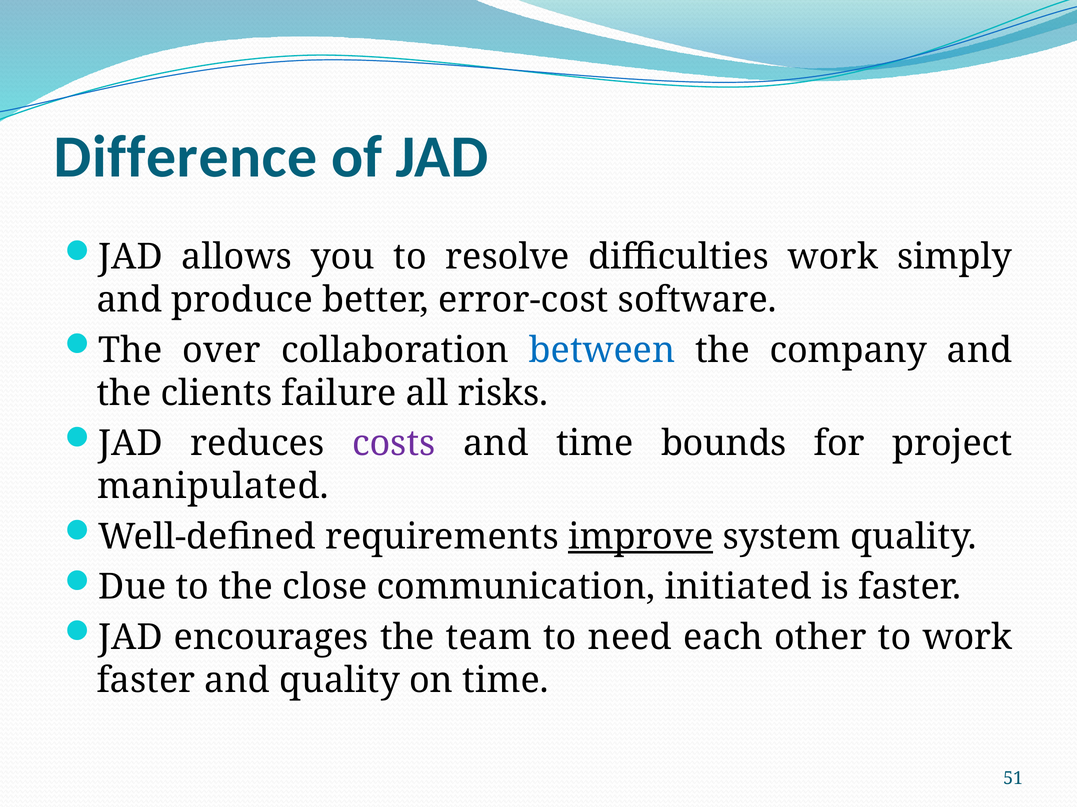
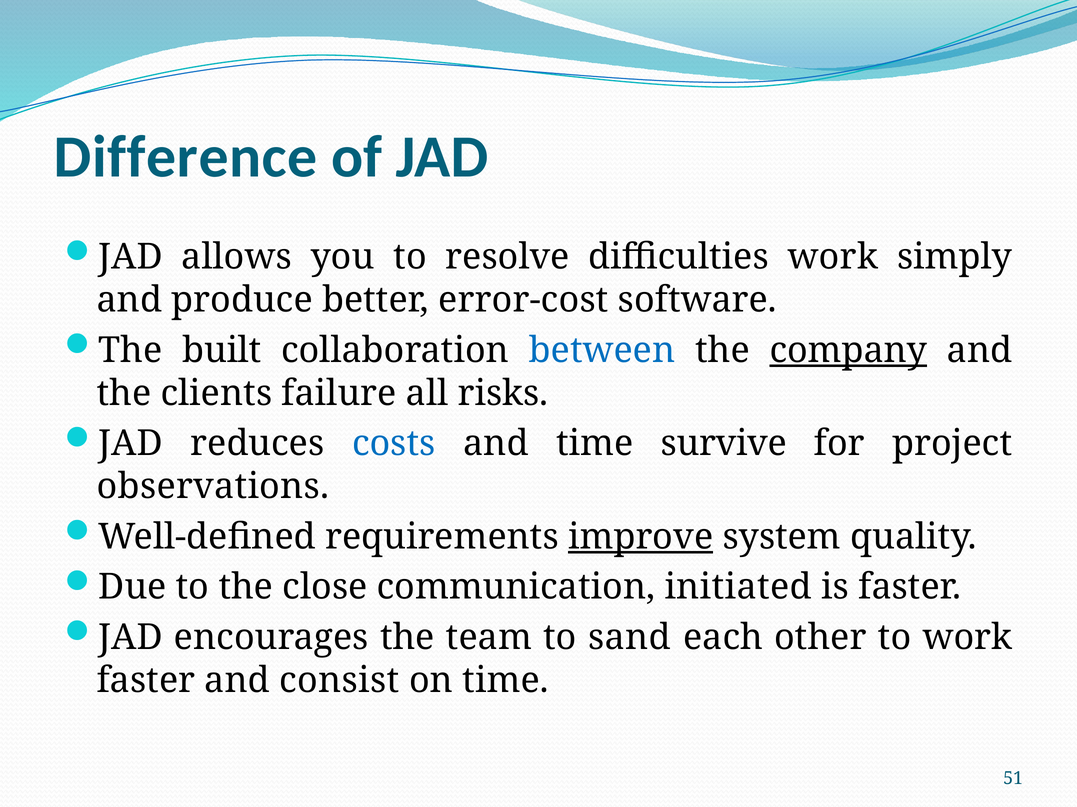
over: over -> built
company underline: none -> present
costs colour: purple -> blue
bounds: bounds -> survive
manipulated: manipulated -> observations
need: need -> sand
and quality: quality -> consist
